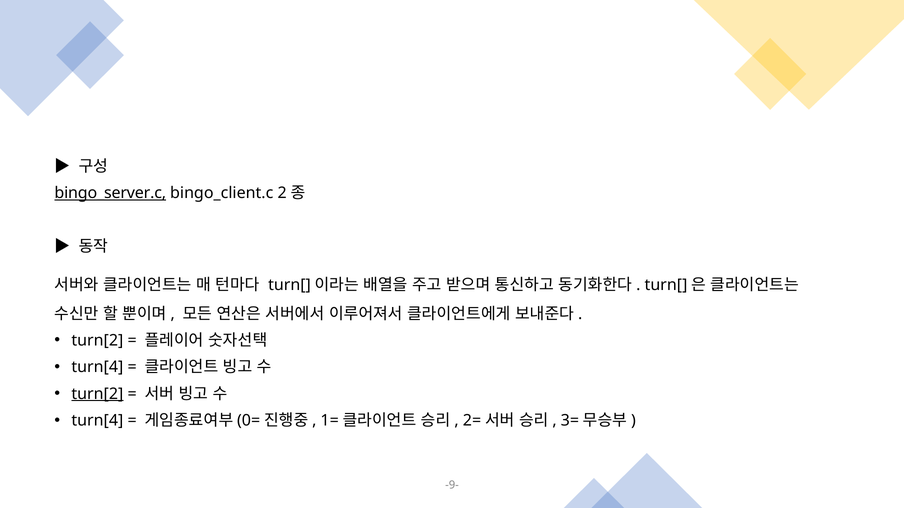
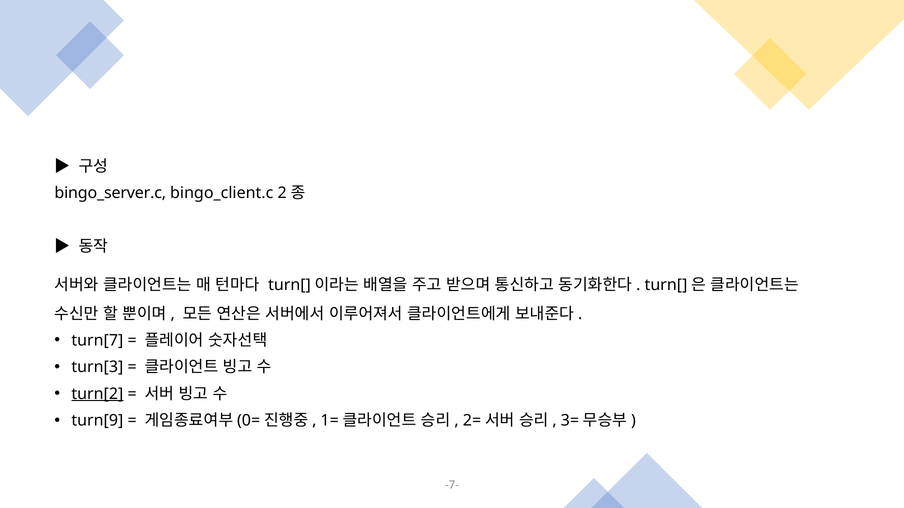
bingo_server.c underline: present -> none
turn[2 at (97, 341): turn[2 -> turn[7
turn[4 at (97, 367): turn[4 -> turn[3
turn[4 at (97, 421): turn[4 -> turn[9
-9-: -9- -> -7-
